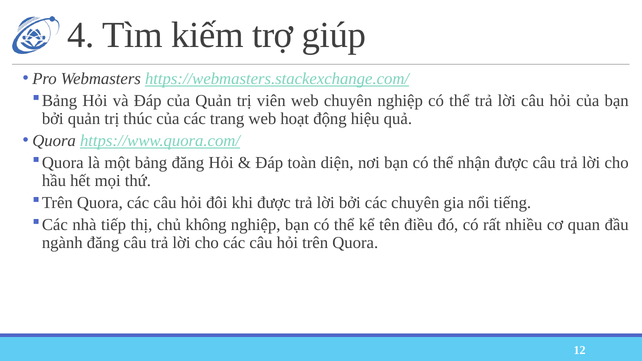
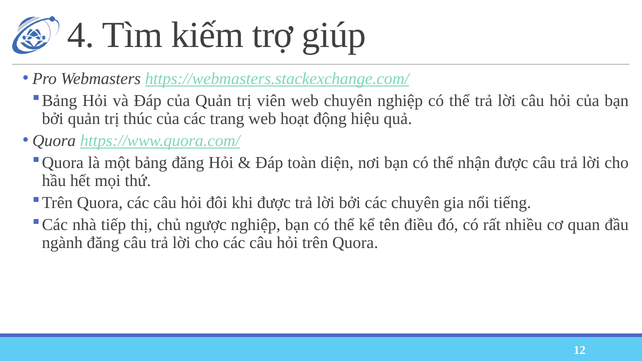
không: không -> ngược
